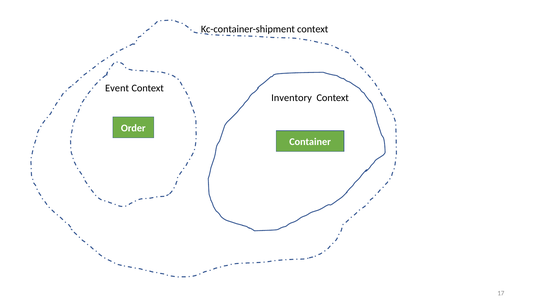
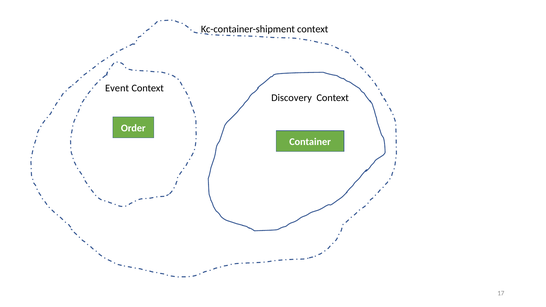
Inventory: Inventory -> Discovery
